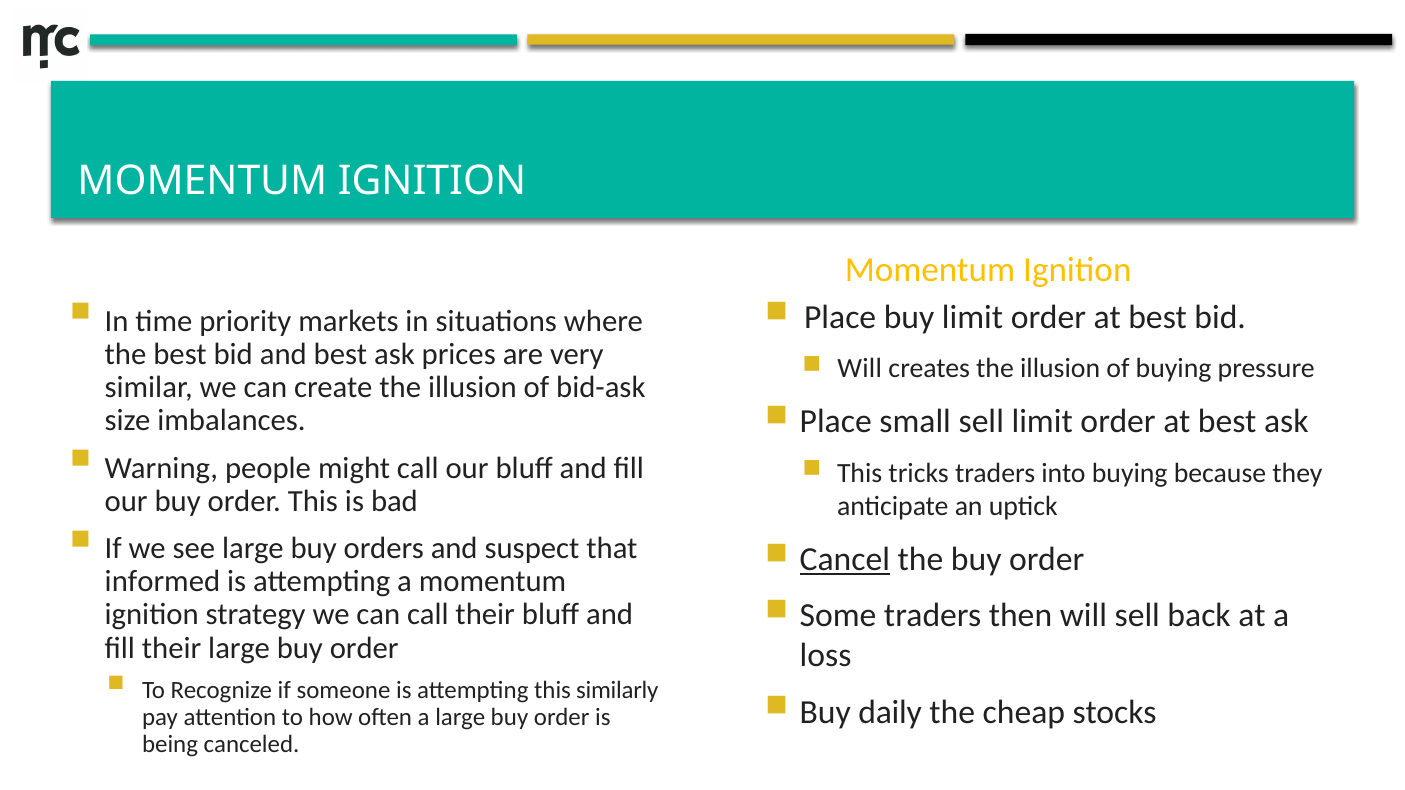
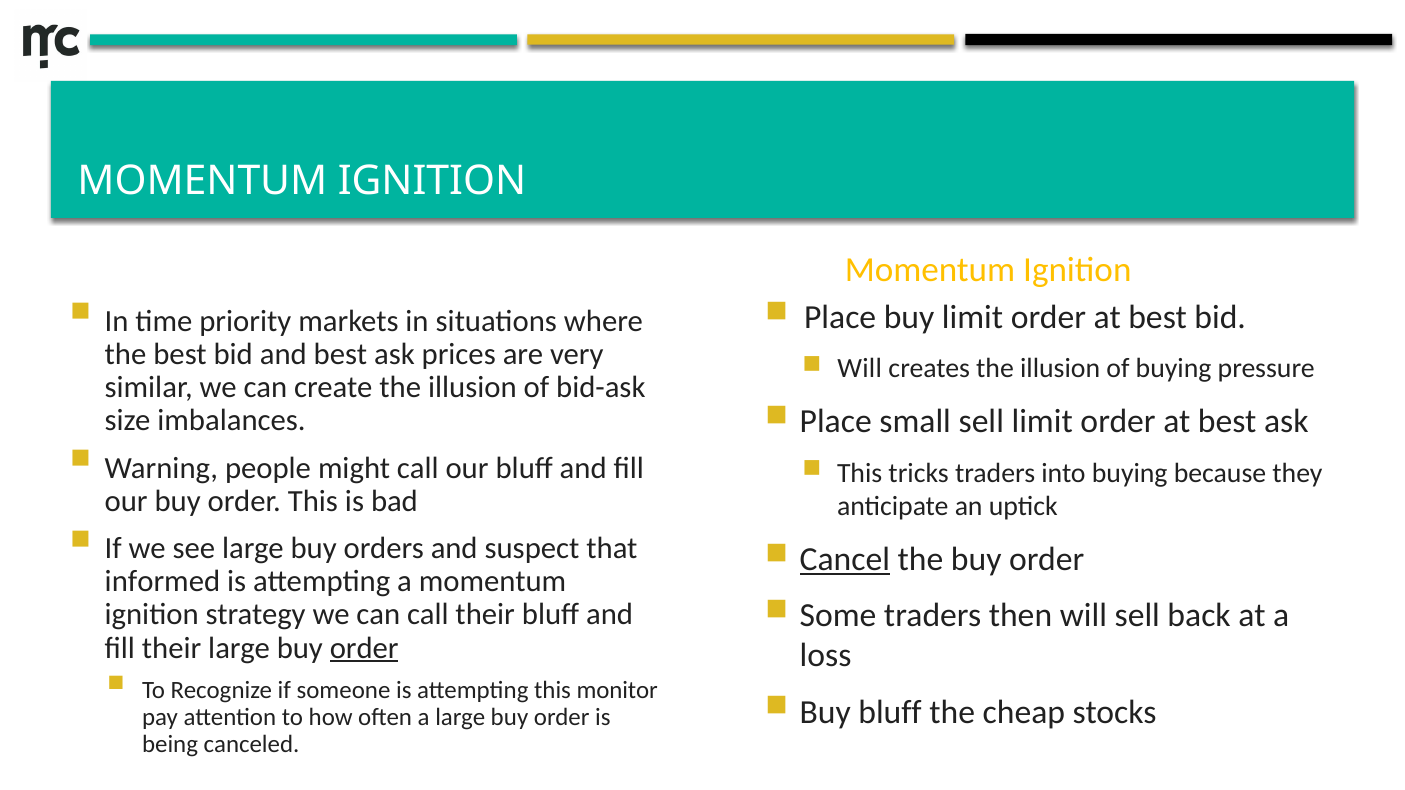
order at (364, 648) underline: none -> present
similarly: similarly -> monitor
Buy daily: daily -> bluff
